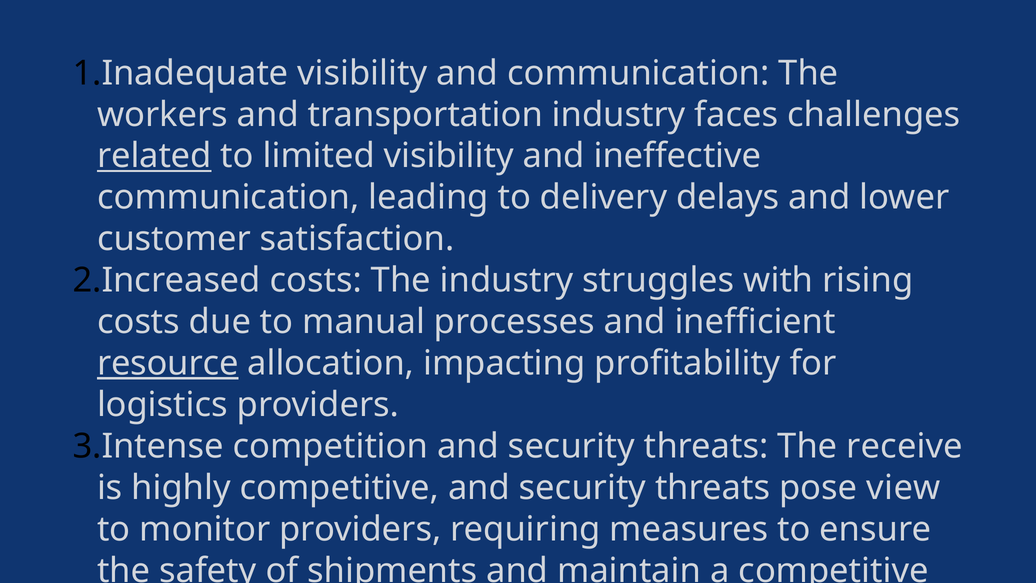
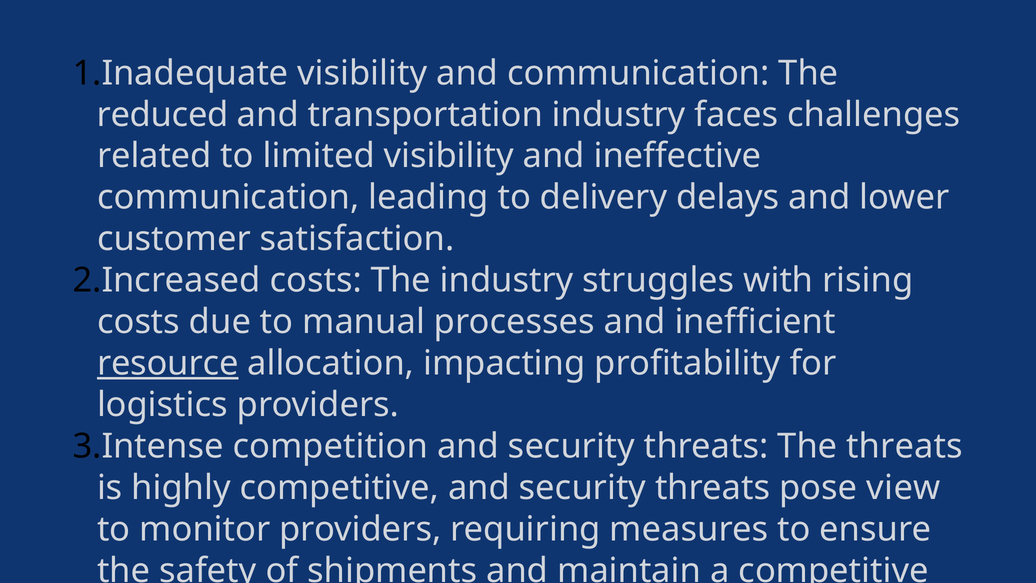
workers: workers -> reduced
related underline: present -> none
The receive: receive -> threats
